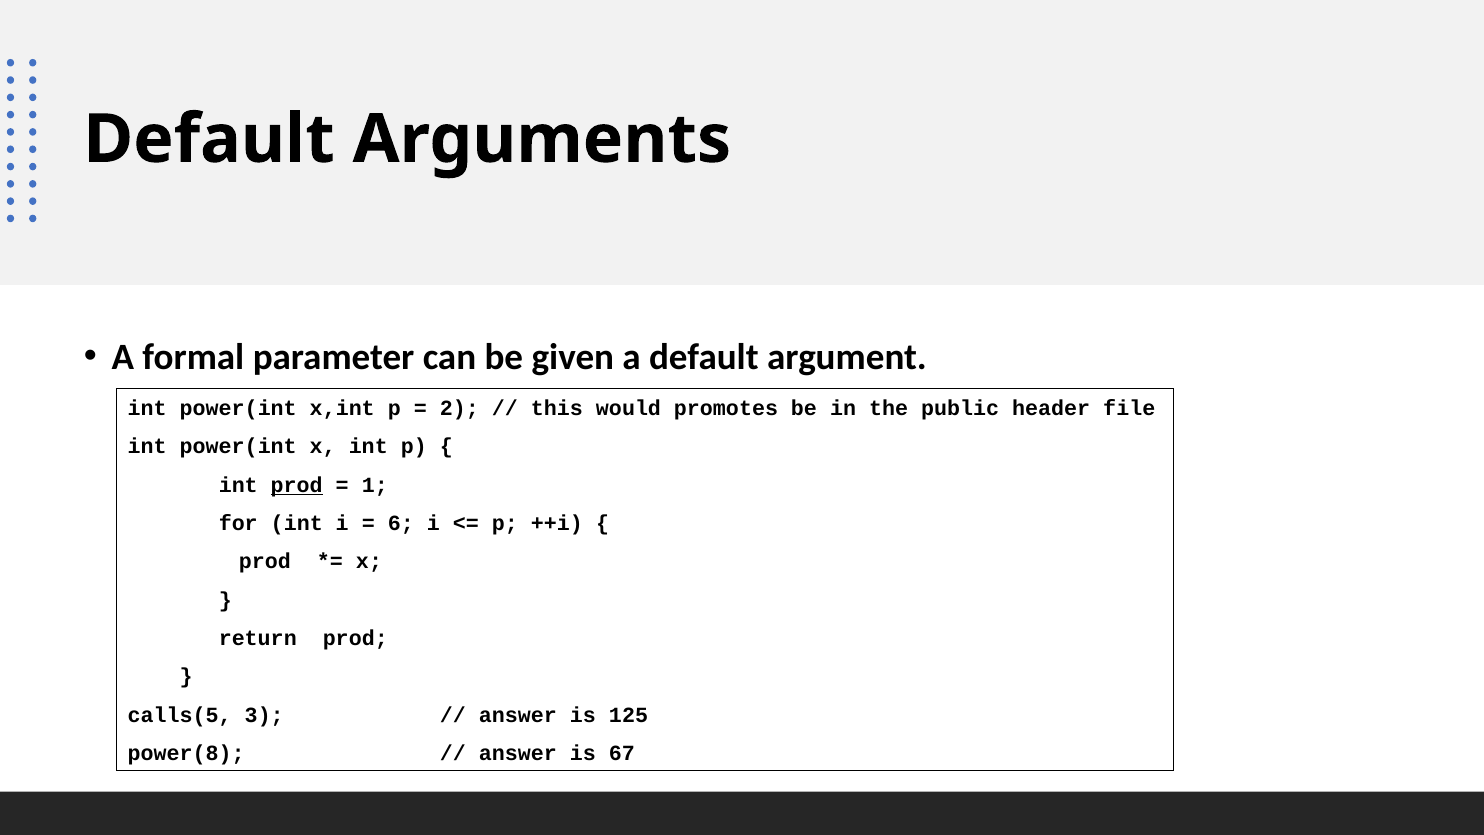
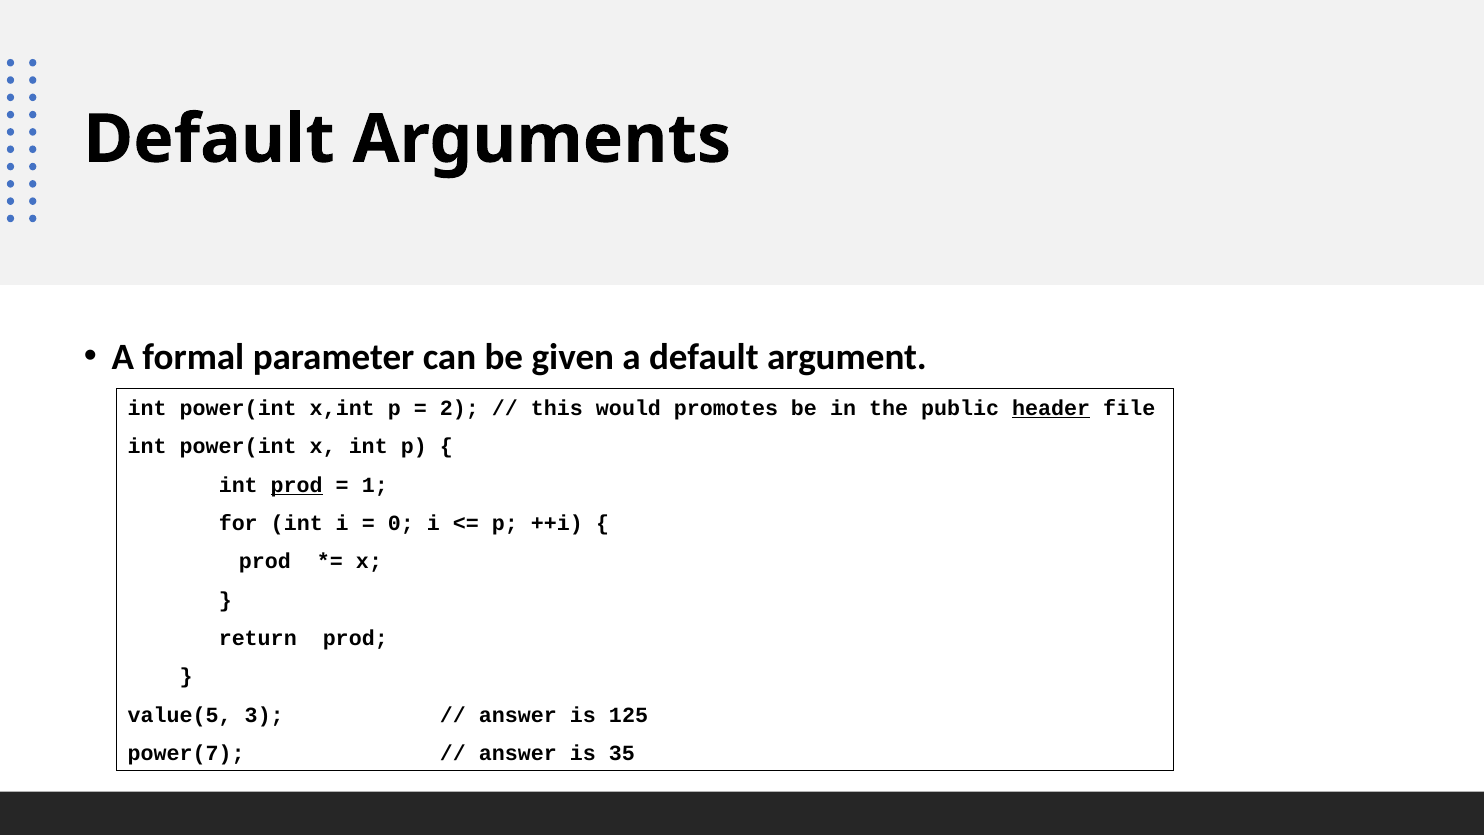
header underline: none -> present
6: 6 -> 0
calls(5: calls(5 -> value(5
power(8: power(8 -> power(7
67: 67 -> 35
